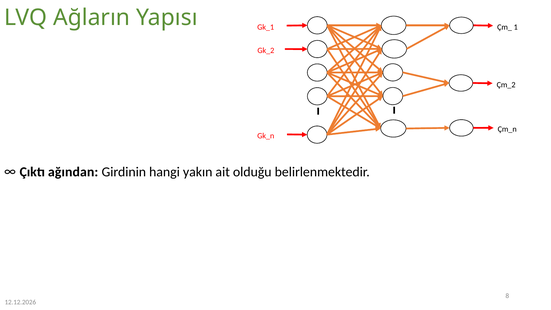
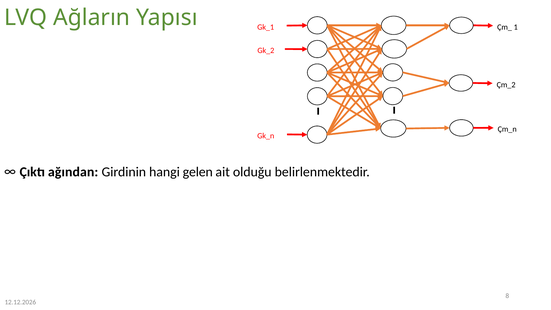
yakın: yakın -> gelen
